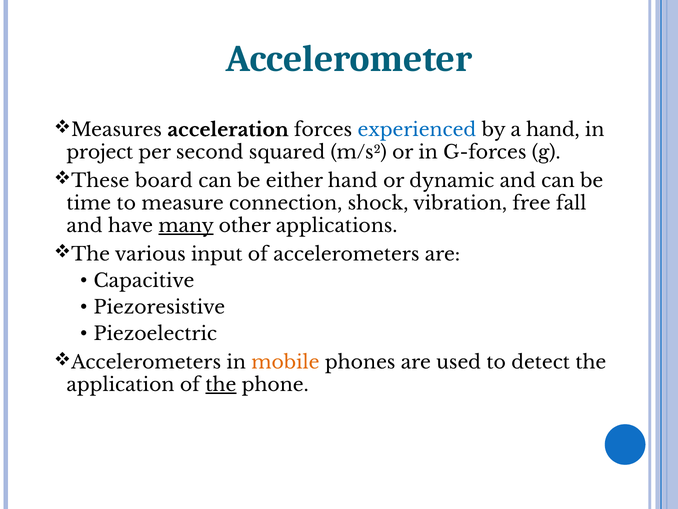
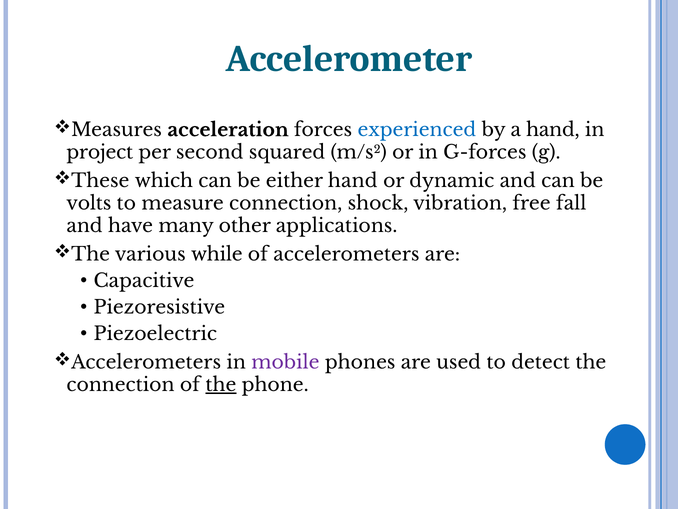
board: board -> which
time: time -> volts
many underline: present -> none
input: input -> while
mobile colour: orange -> purple
application at (120, 385): application -> connection
